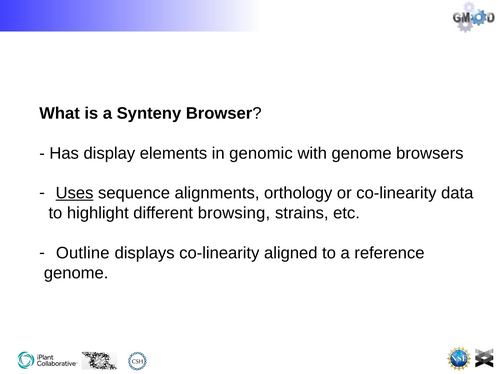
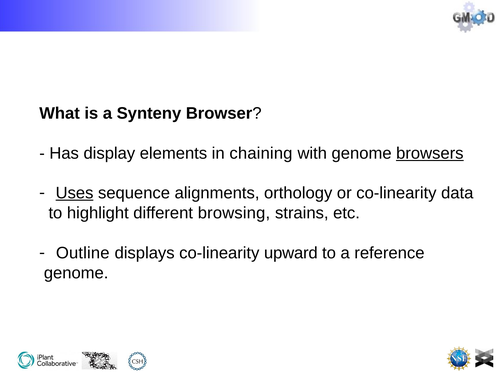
genomic: genomic -> chaining
browsers underline: none -> present
aligned: aligned -> upward
